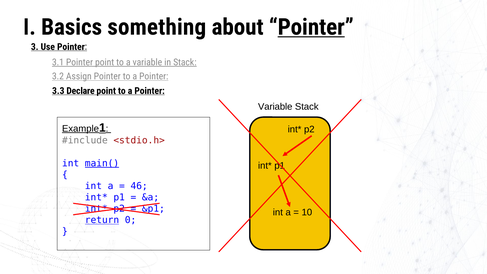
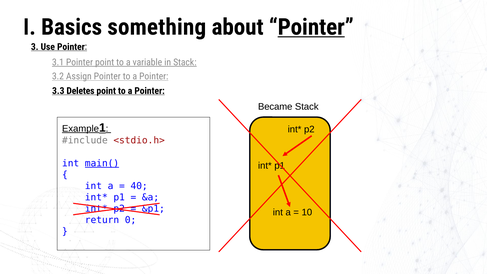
Declare: Declare -> Deletes
Variable at (275, 107): Variable -> Became
46: 46 -> 40
return underline: present -> none
